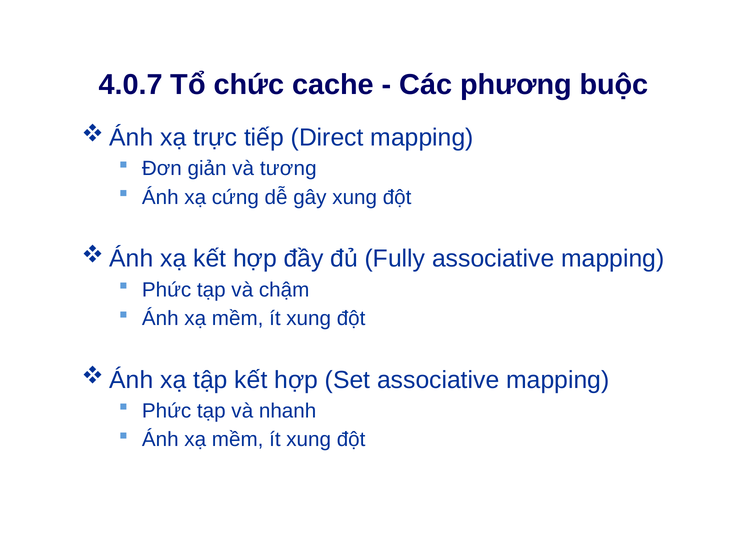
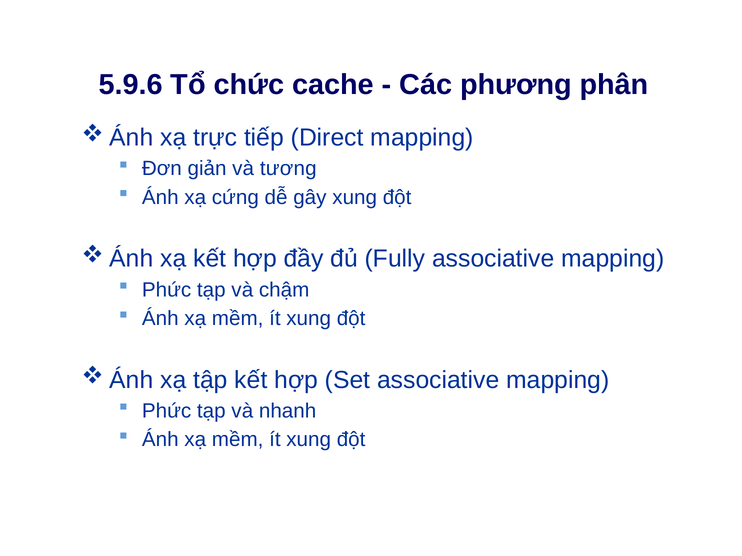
4.0.7: 4.0.7 -> 5.9.6
buộc: buộc -> phân
